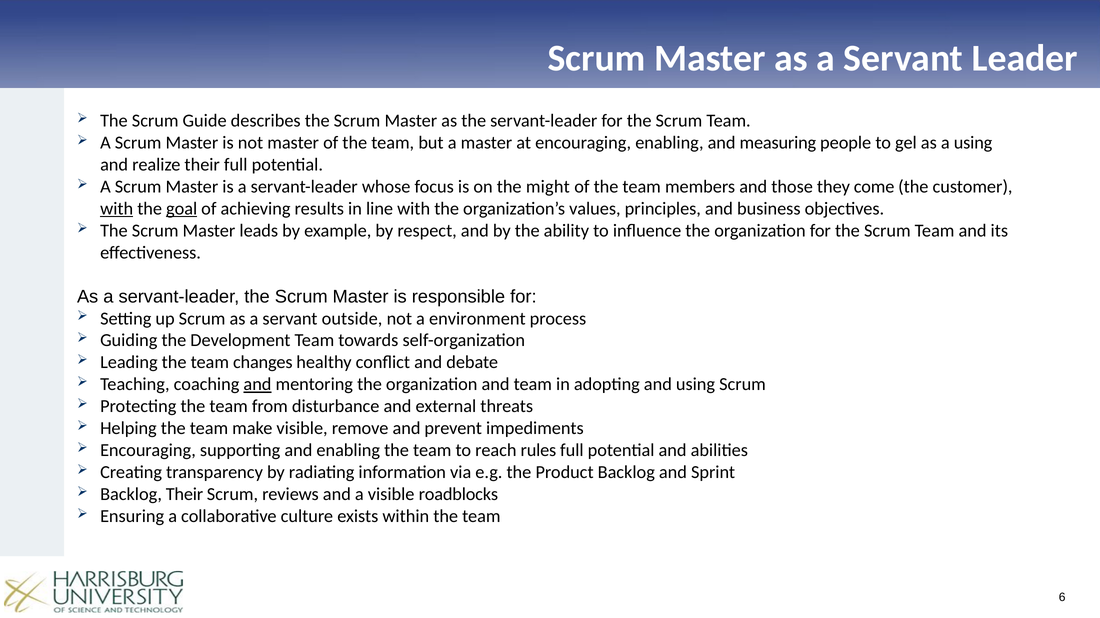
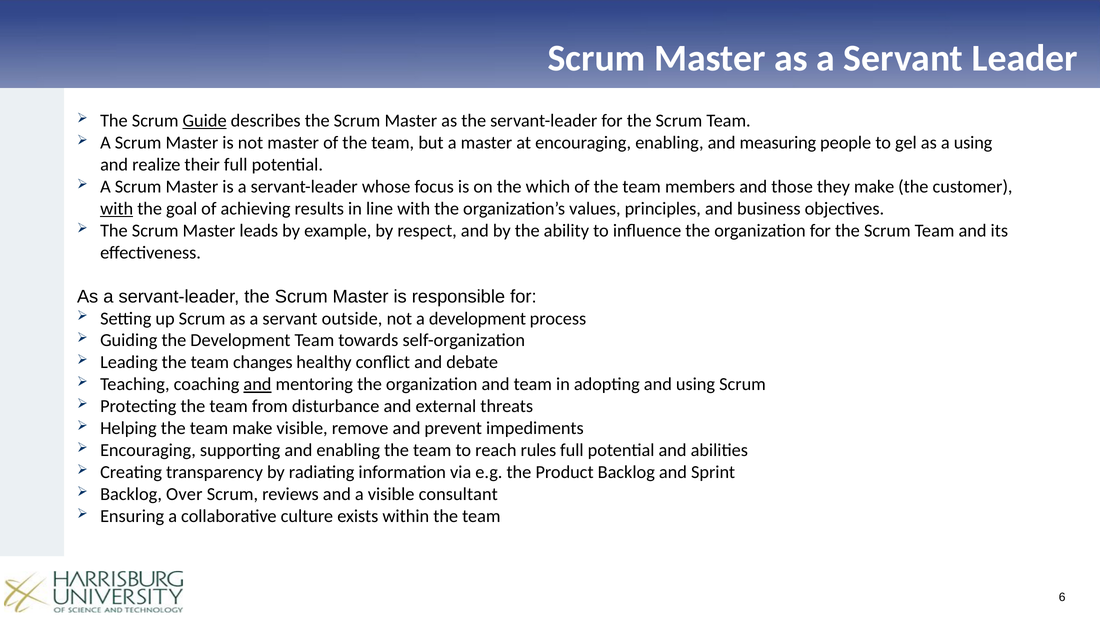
Guide underline: none -> present
might: might -> which
they come: come -> make
goal underline: present -> none
a environment: environment -> development
Backlog Their: Their -> Over
roadblocks: roadblocks -> consultant
